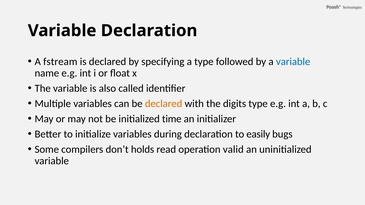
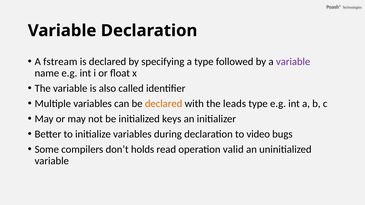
variable at (293, 62) colour: blue -> purple
digits: digits -> leads
time: time -> keys
easily: easily -> video
